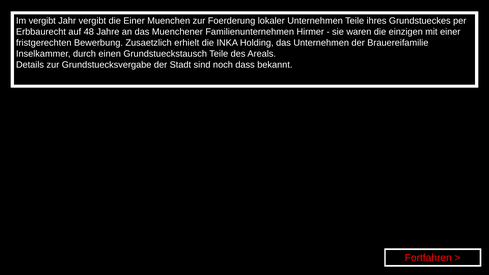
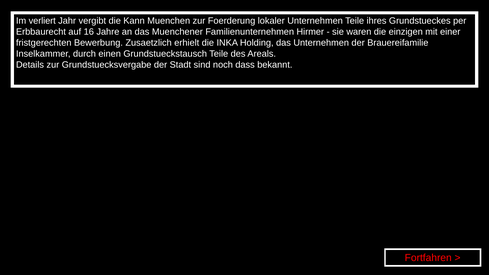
Im vergibt: vergibt -> verliert
die Einer: Einer -> Kann
48: 48 -> 16
